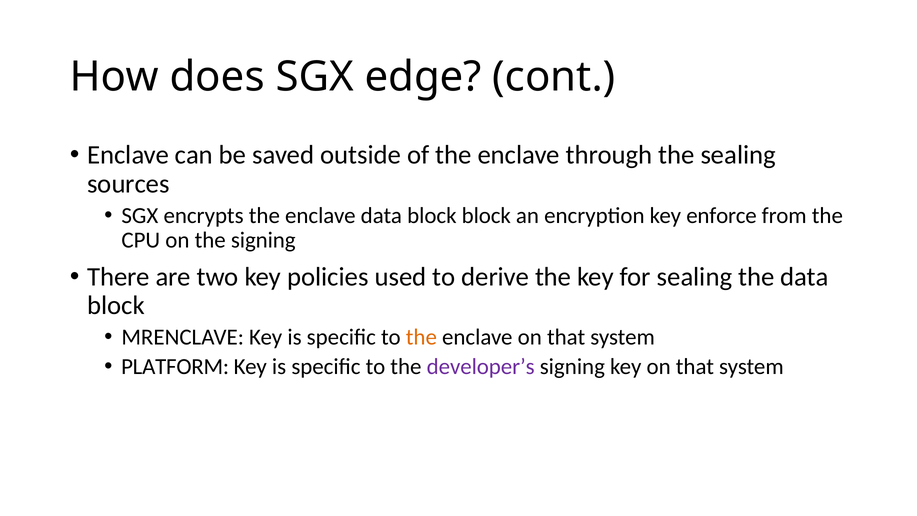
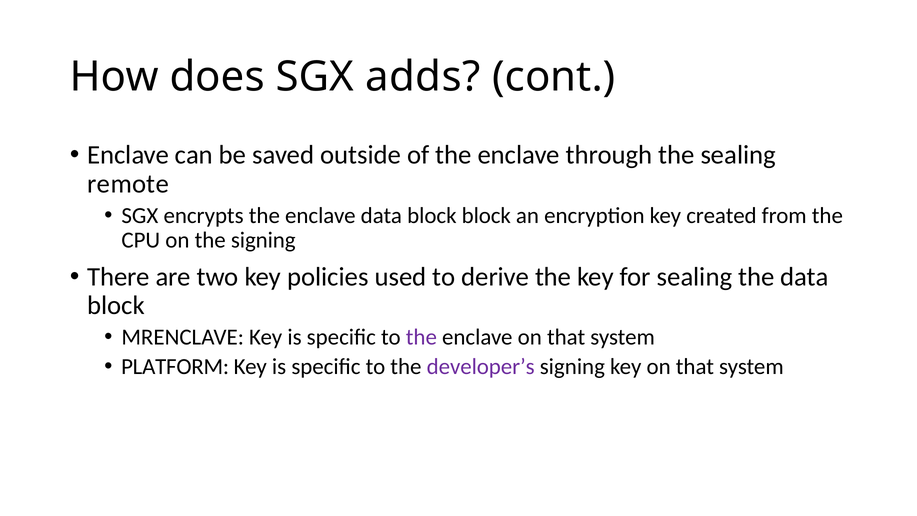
edge: edge -> adds
sources: sources -> remote
enforce: enforce -> created
the at (421, 337) colour: orange -> purple
